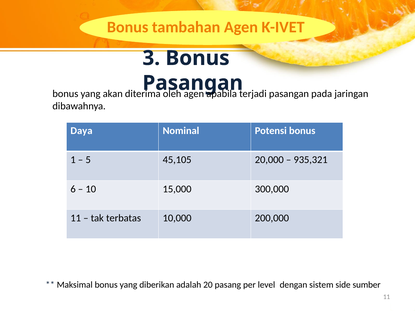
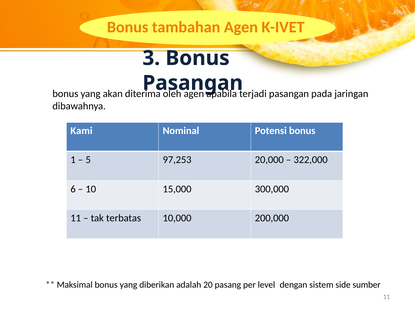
Daya: Daya -> Kami
45,105: 45,105 -> 97,253
935,321: 935,321 -> 322,000
